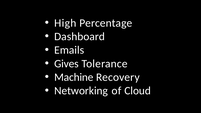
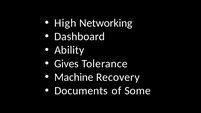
Percentage: Percentage -> Networking
Emails: Emails -> Ability
Networking: Networking -> Documents
Cloud: Cloud -> Some
